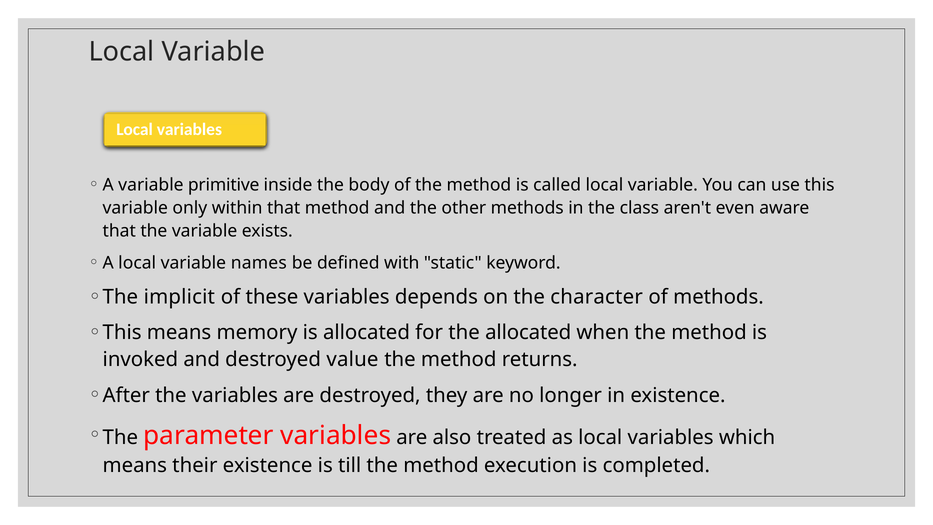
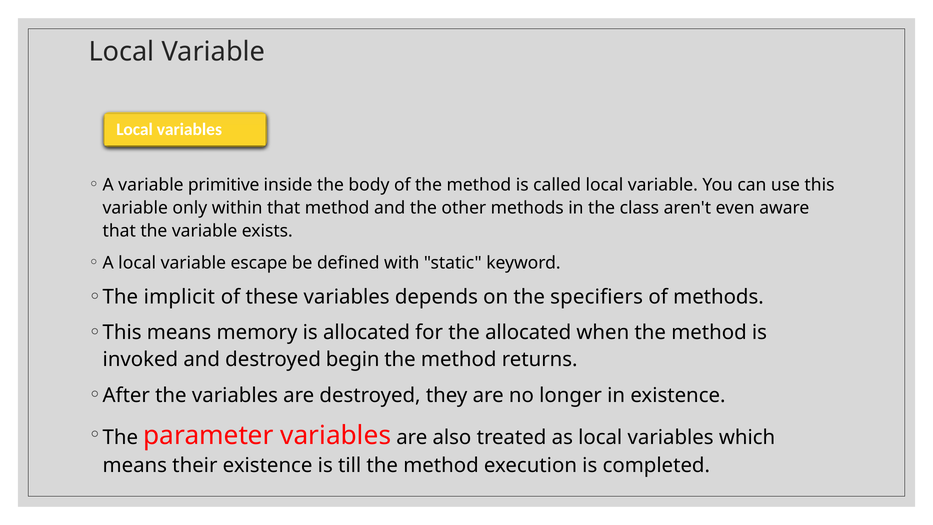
names: names -> escape
character: character -> specifiers
value: value -> begin
